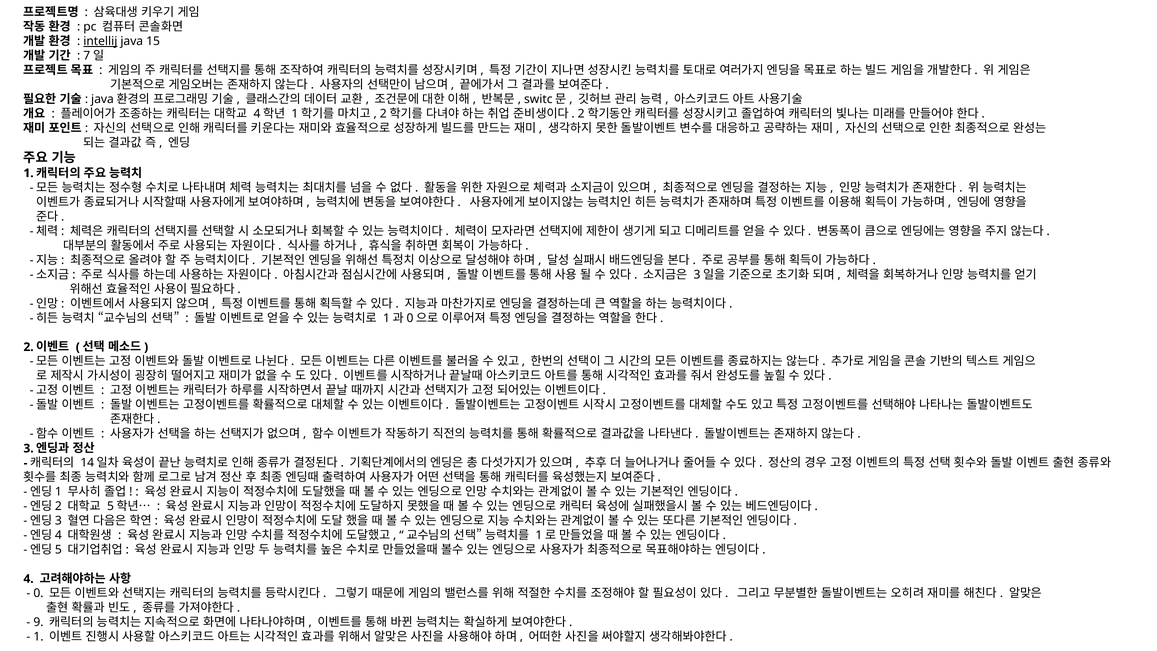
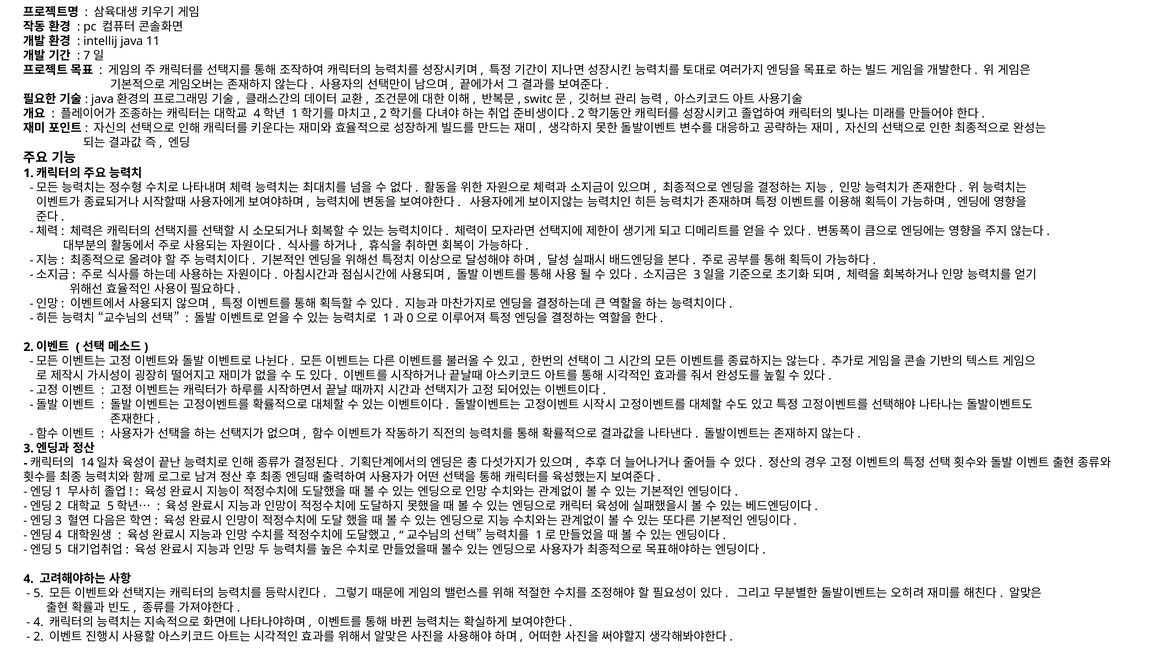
intellij underline: present -> none
15: 15 -> 11
0: 0 -> 5
9 at (38, 622): 9 -> 4
1 at (38, 637): 1 -> 2
